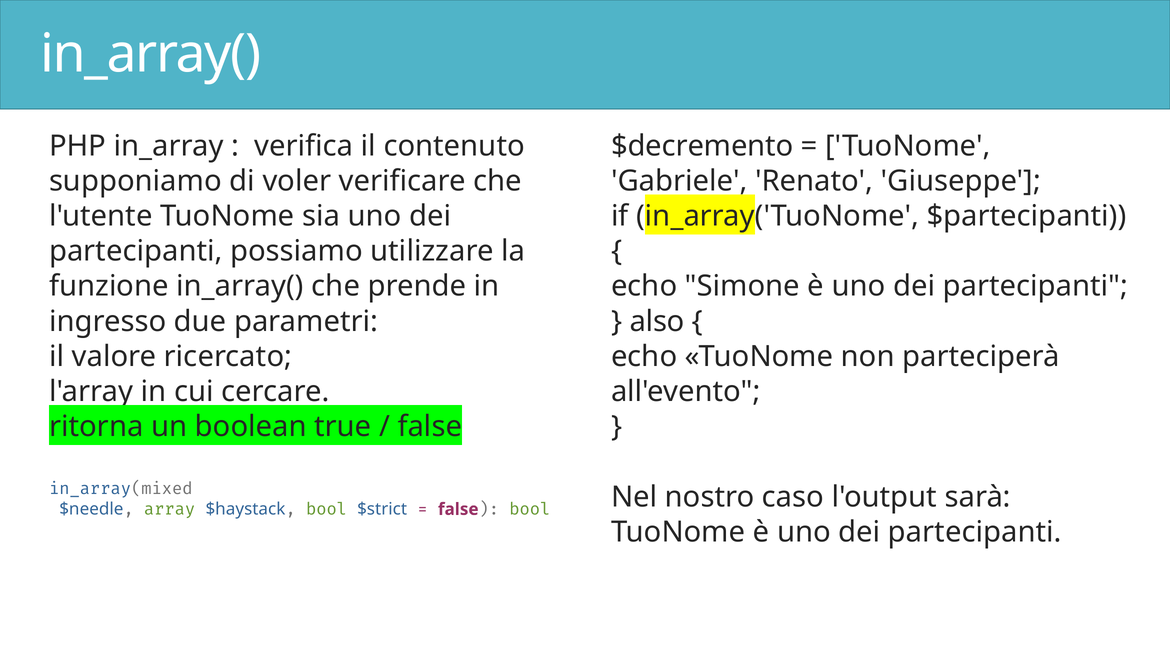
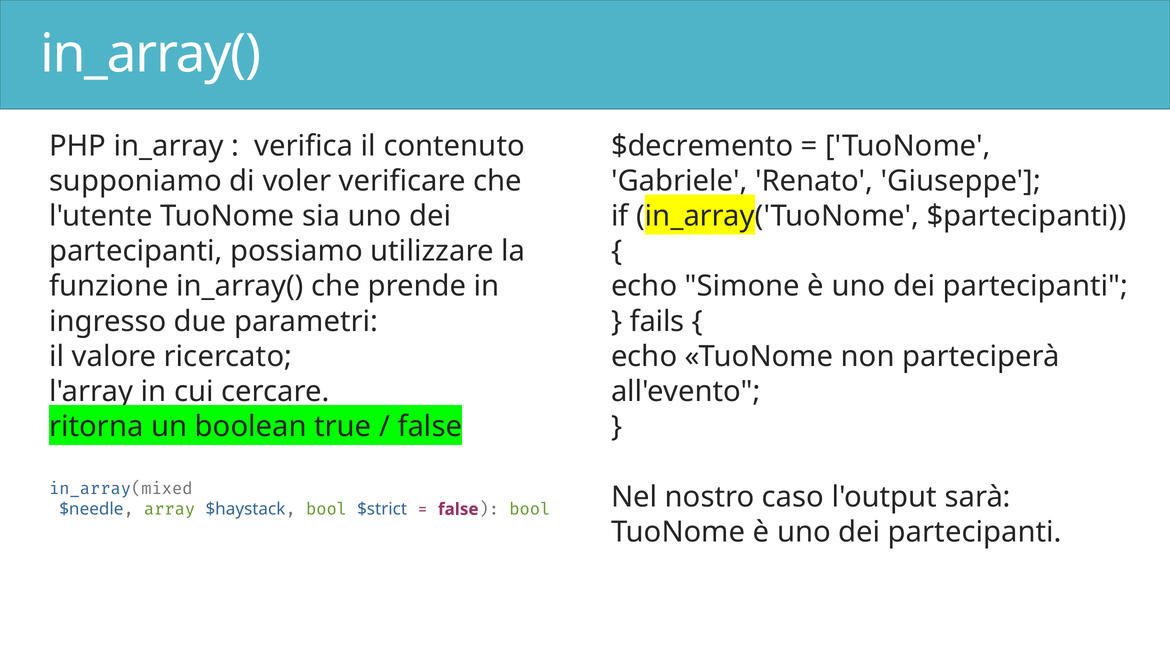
also: also -> fails
